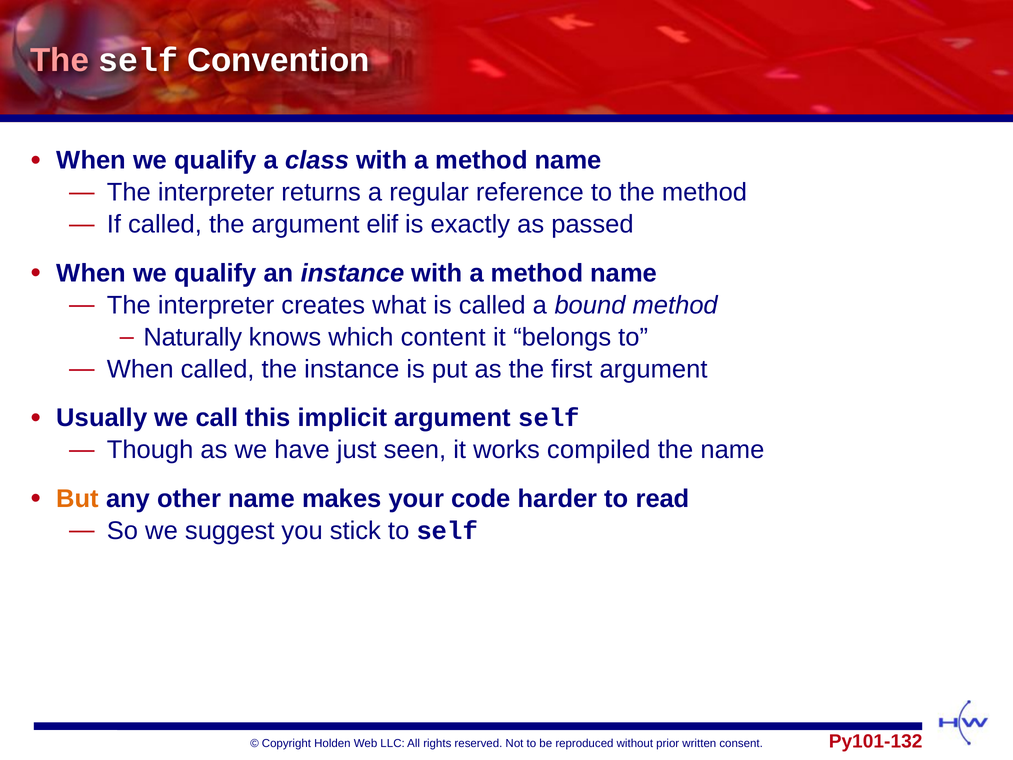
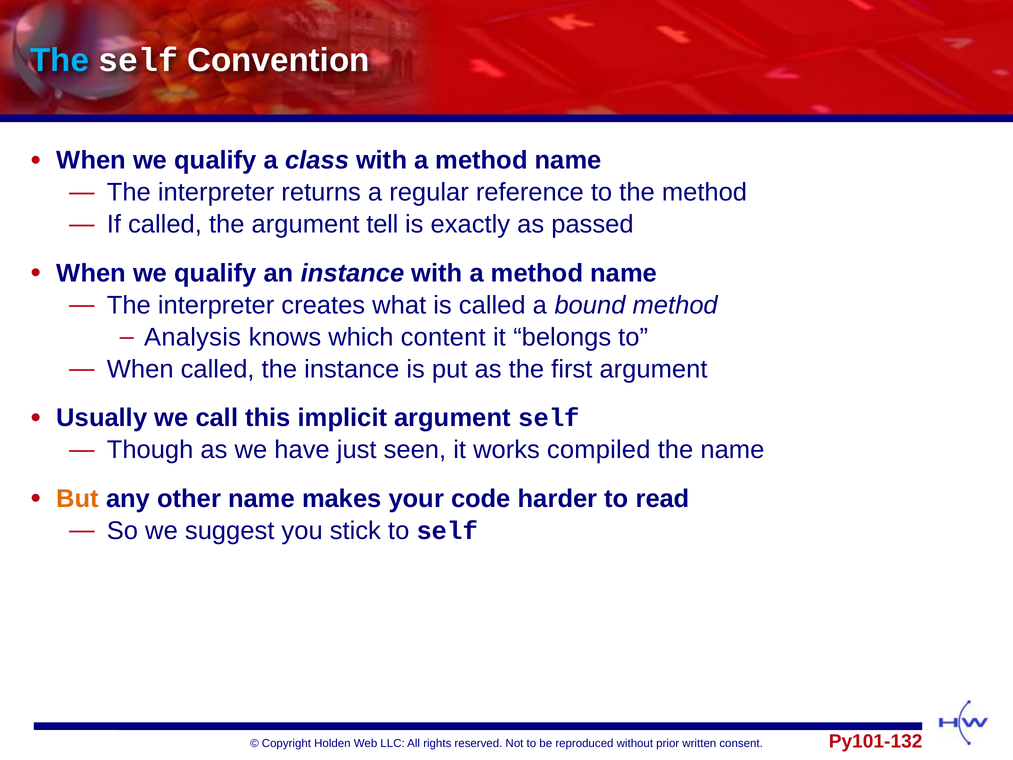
The at (60, 60) colour: pink -> light blue
elif: elif -> tell
Naturally: Naturally -> Analysis
